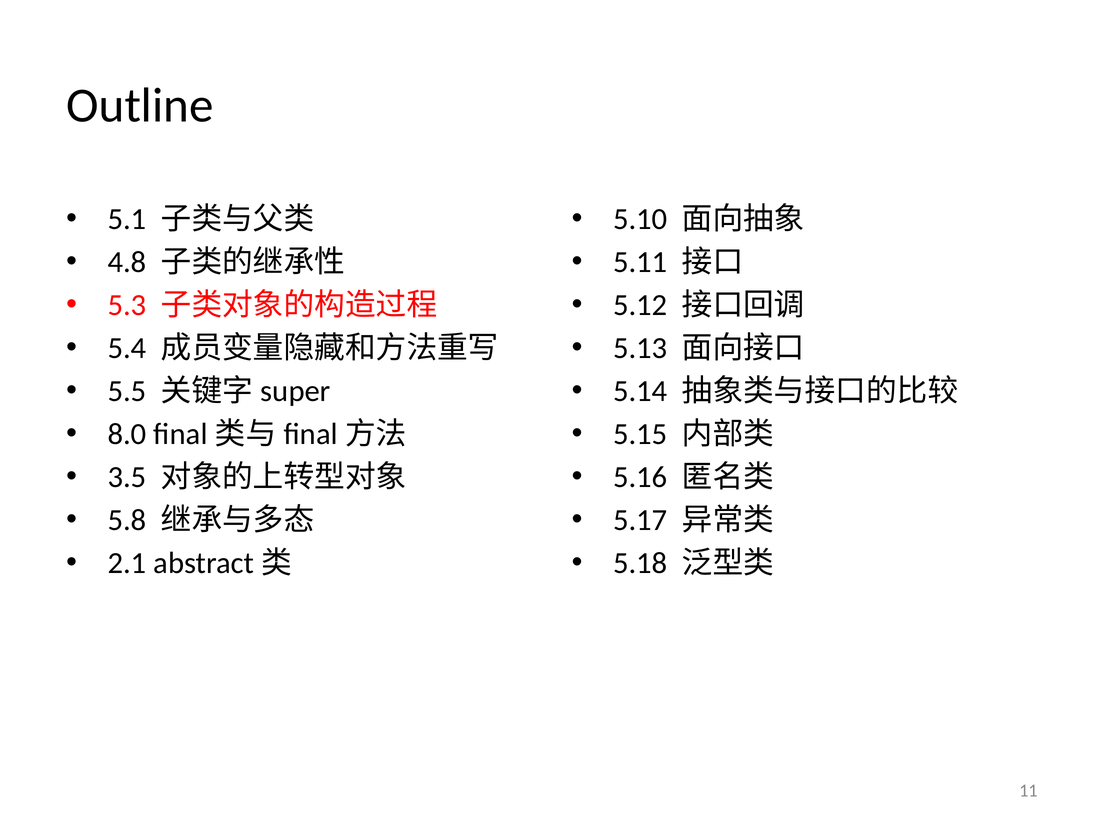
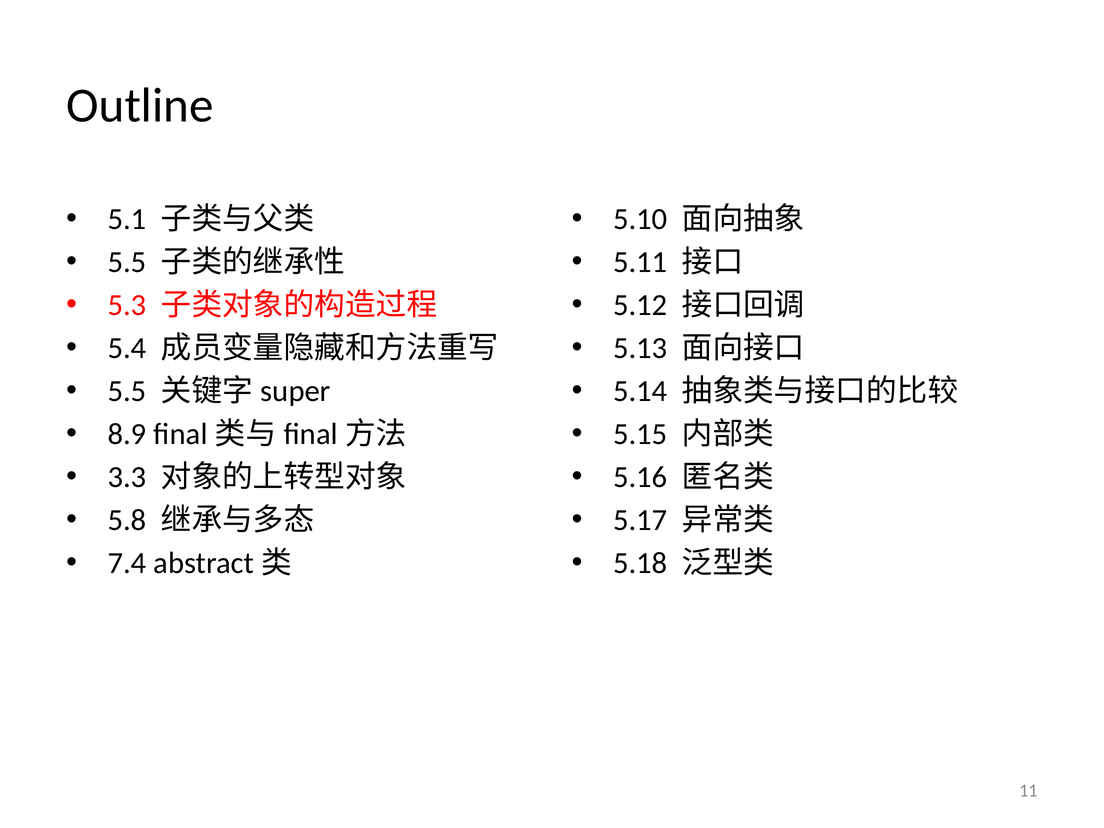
4.8 at (127, 262): 4.8 -> 5.5
8.0: 8.0 -> 8.9
3.5: 3.5 -> 3.3
2.1: 2.1 -> 7.4
